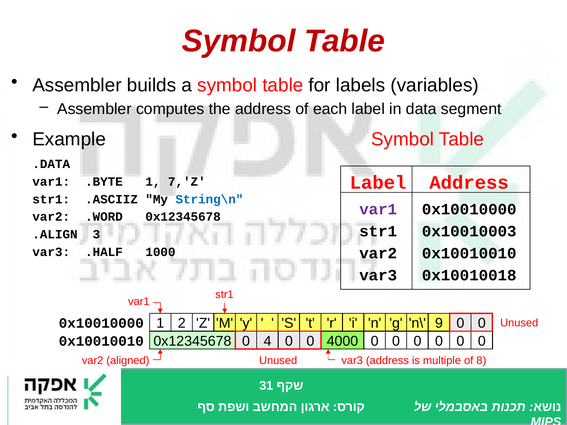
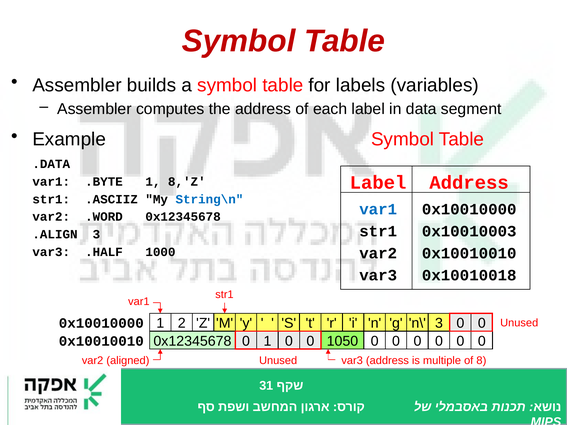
7,'Z: 7,'Z -> 8,'Z
var1 at (378, 209) colour: purple -> blue
9 at (439, 323): 9 -> 3
0 4: 4 -> 1
4000: 4000 -> 1050
